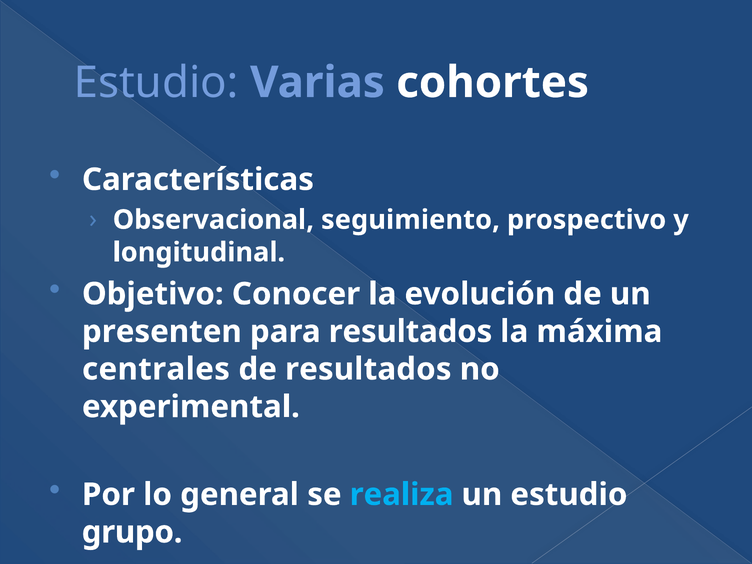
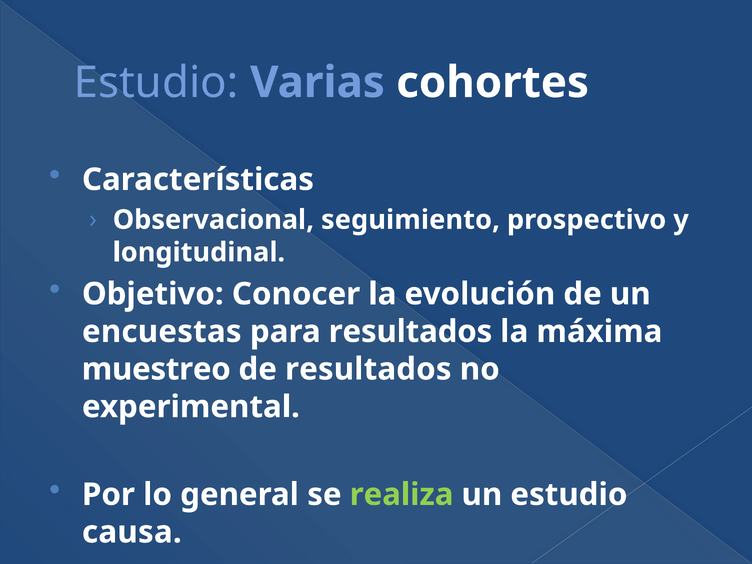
presenten: presenten -> encuestas
centrales: centrales -> muestreo
realiza colour: light blue -> light green
grupo: grupo -> causa
